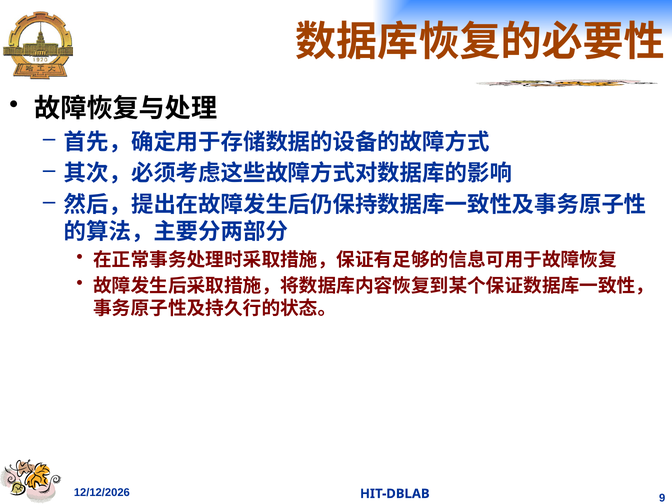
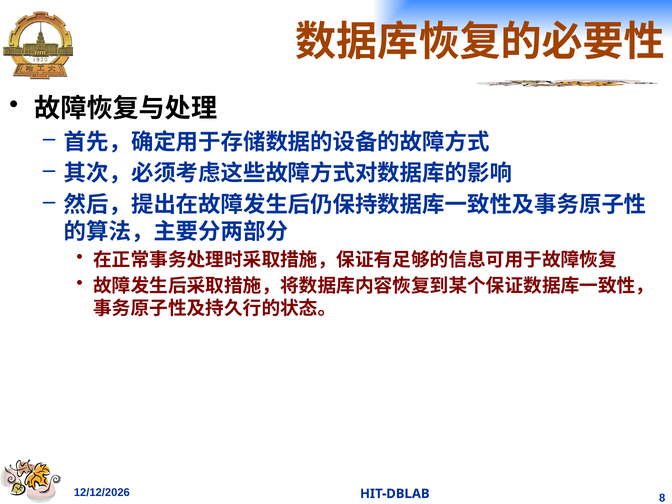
9: 9 -> 8
